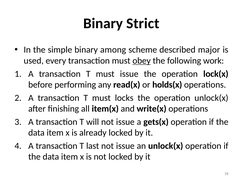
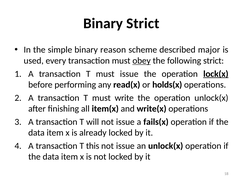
among: among -> reason
following work: work -> strict
lock(x underline: none -> present
locks: locks -> write
gets(x: gets(x -> fails(x
last: last -> this
